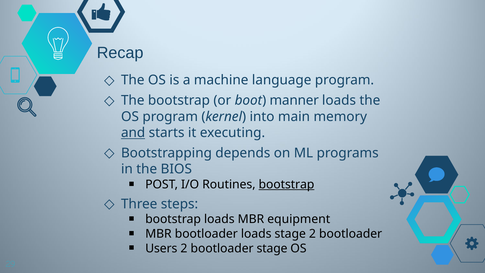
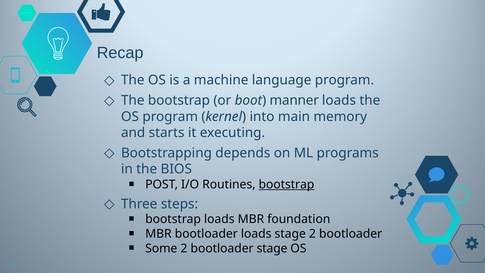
and underline: present -> none
equipment: equipment -> foundation
Users: Users -> Some
